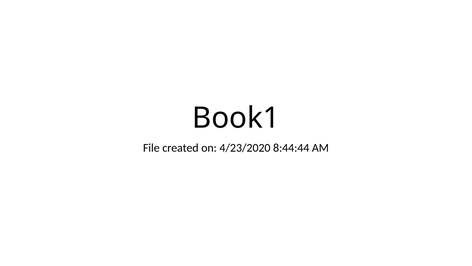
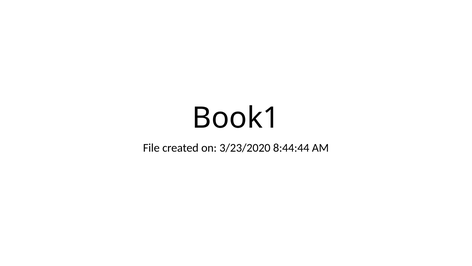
4/23/2020: 4/23/2020 -> 3/23/2020
